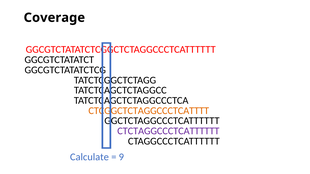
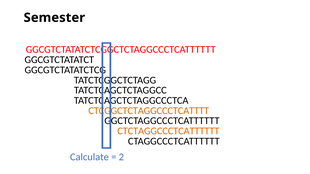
Coverage: Coverage -> Semester
CTCTAGGCCCTCATTTTTT colour: purple -> orange
9: 9 -> 2
